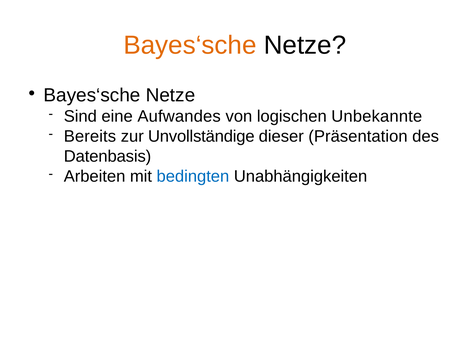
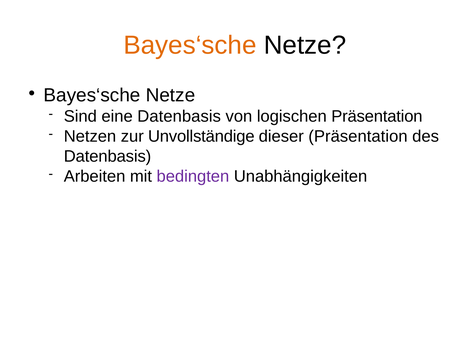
eine Aufwandes: Aufwandes -> Datenbasis
logischen Unbekannte: Unbekannte -> Präsentation
Bereits: Bereits -> Netzen
bedingten colour: blue -> purple
